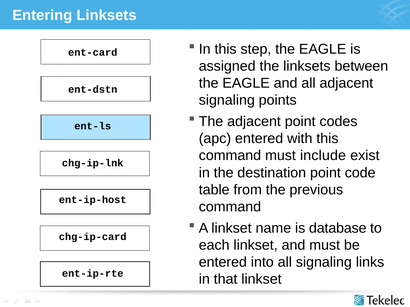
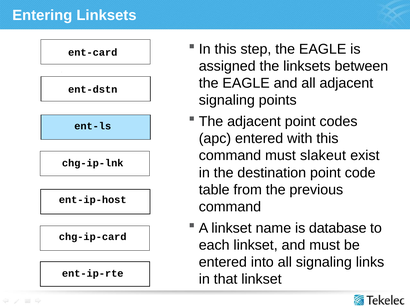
include: include -> slakeut
